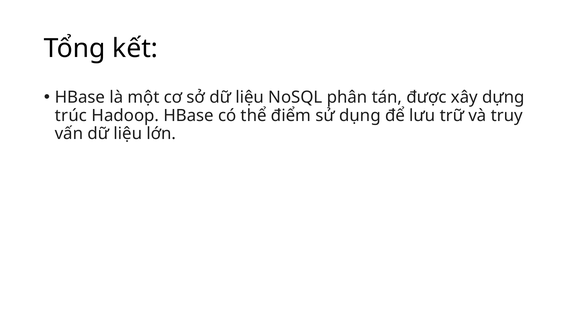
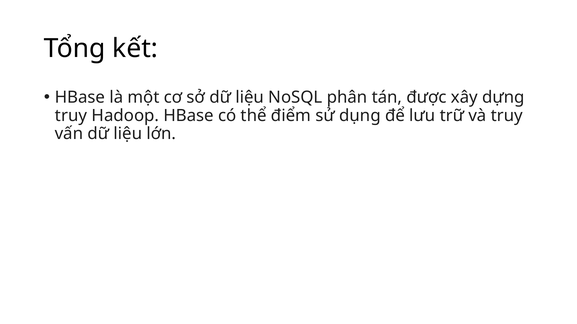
trúc at (71, 116): trúc -> truy
